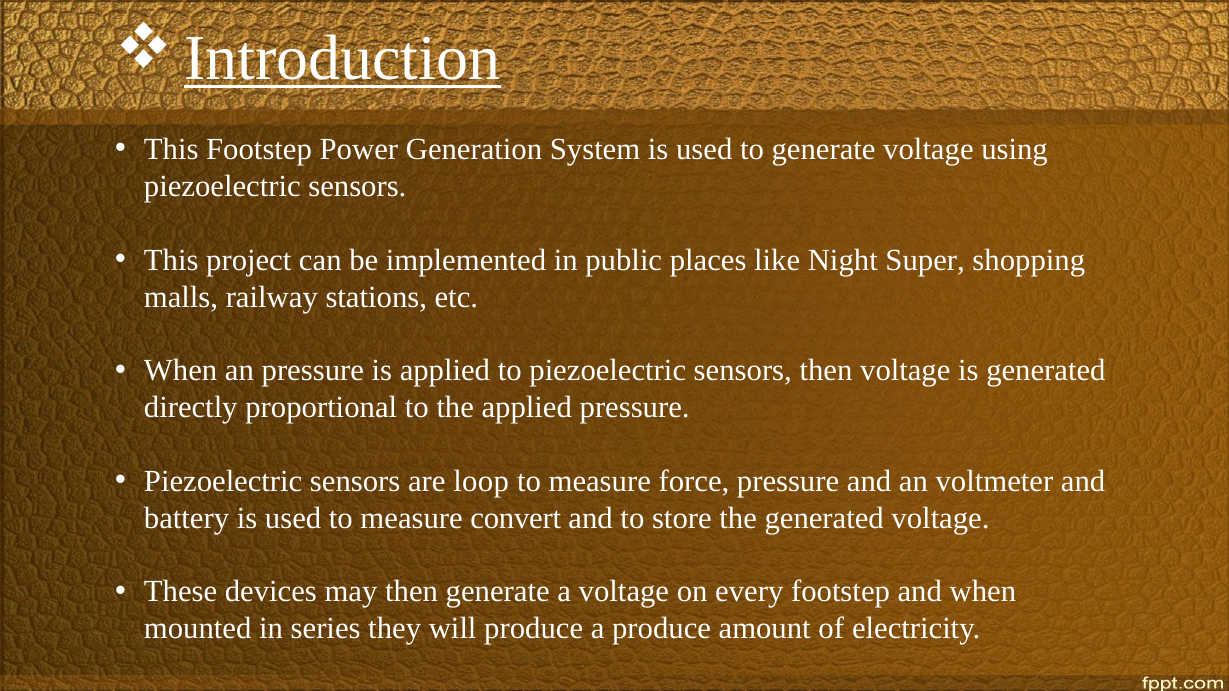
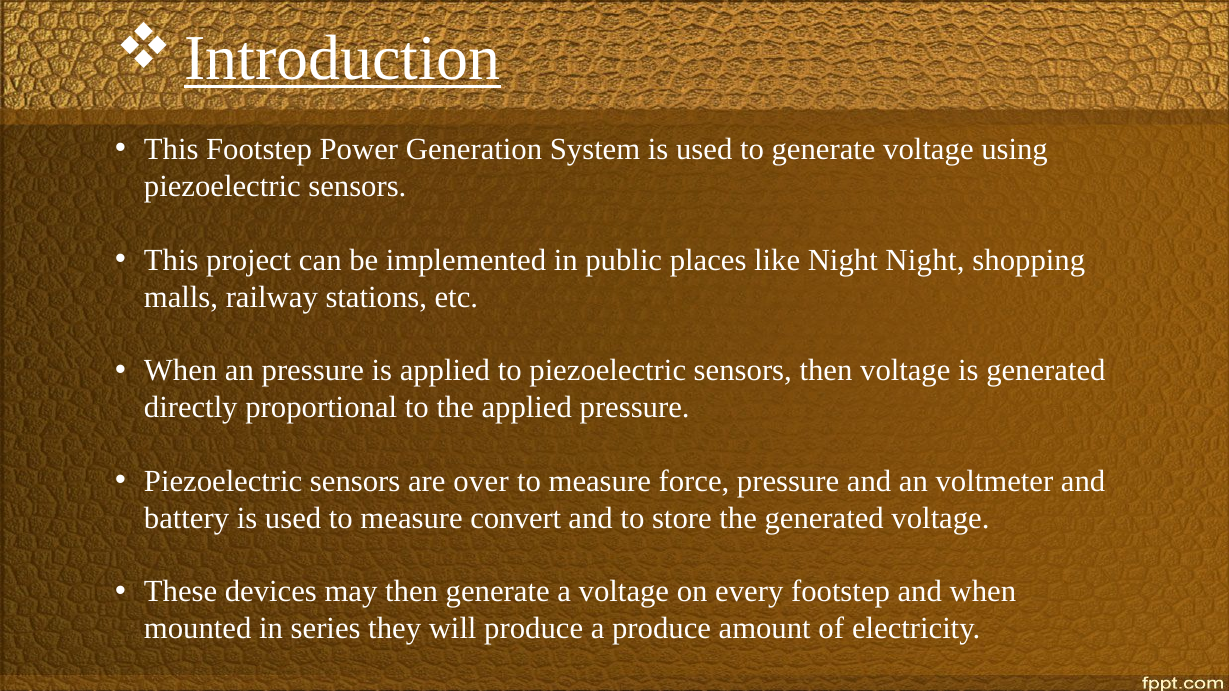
Night Super: Super -> Night
loop: loop -> over
